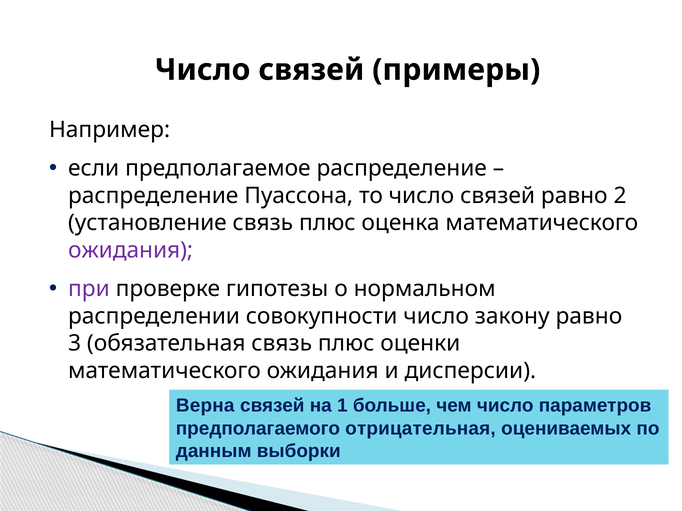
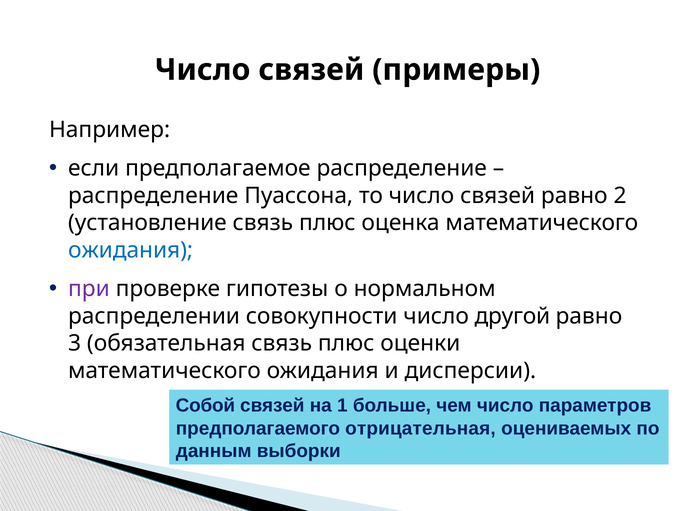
ожидания at (131, 251) colour: purple -> blue
закону: закону -> другой
Верна: Верна -> Собой
